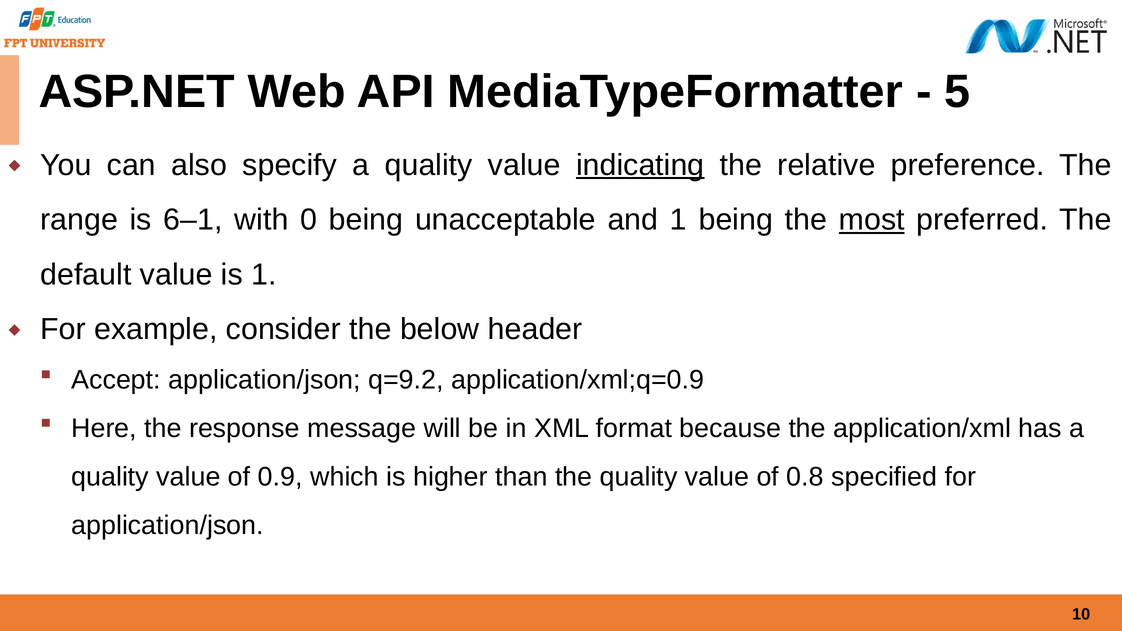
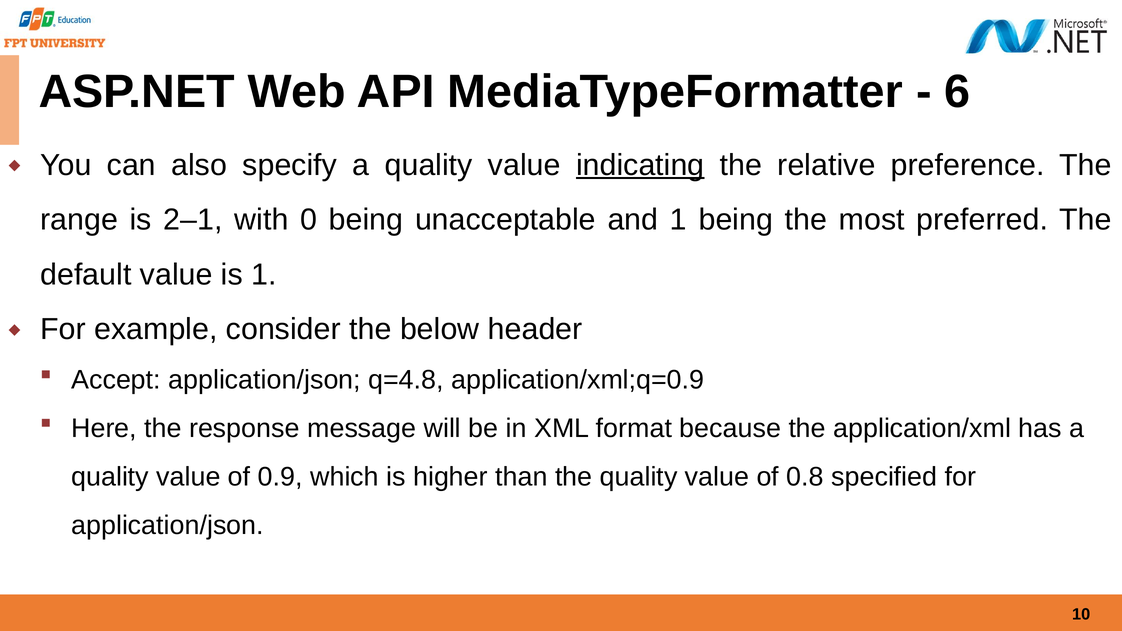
5: 5 -> 6
6–1: 6–1 -> 2–1
most underline: present -> none
q=9.2: q=9.2 -> q=4.8
